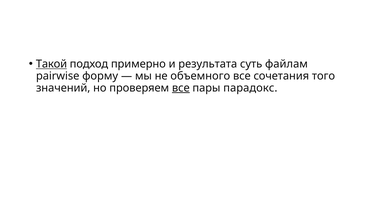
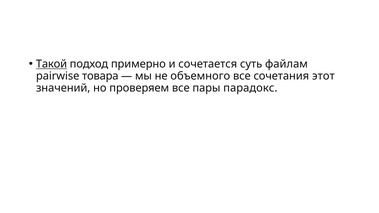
результата: результата -> сочетается
форму: форму -> товара
того: того -> этот
все at (181, 88) underline: present -> none
